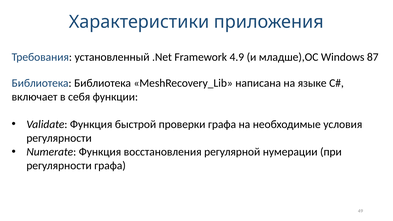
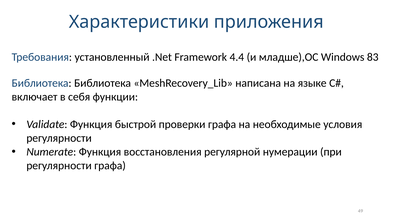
4.9: 4.9 -> 4.4
87: 87 -> 83
